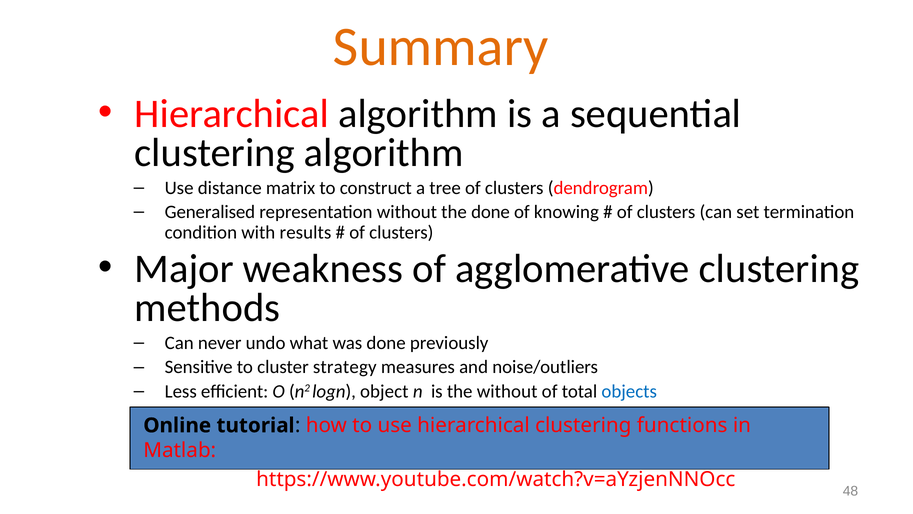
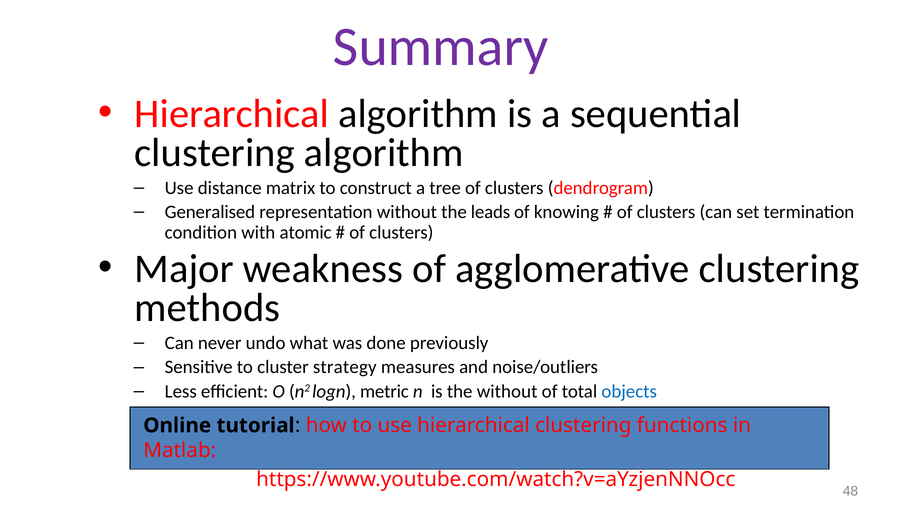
Summary colour: orange -> purple
the done: done -> leads
results: results -> atomic
object: object -> metric
